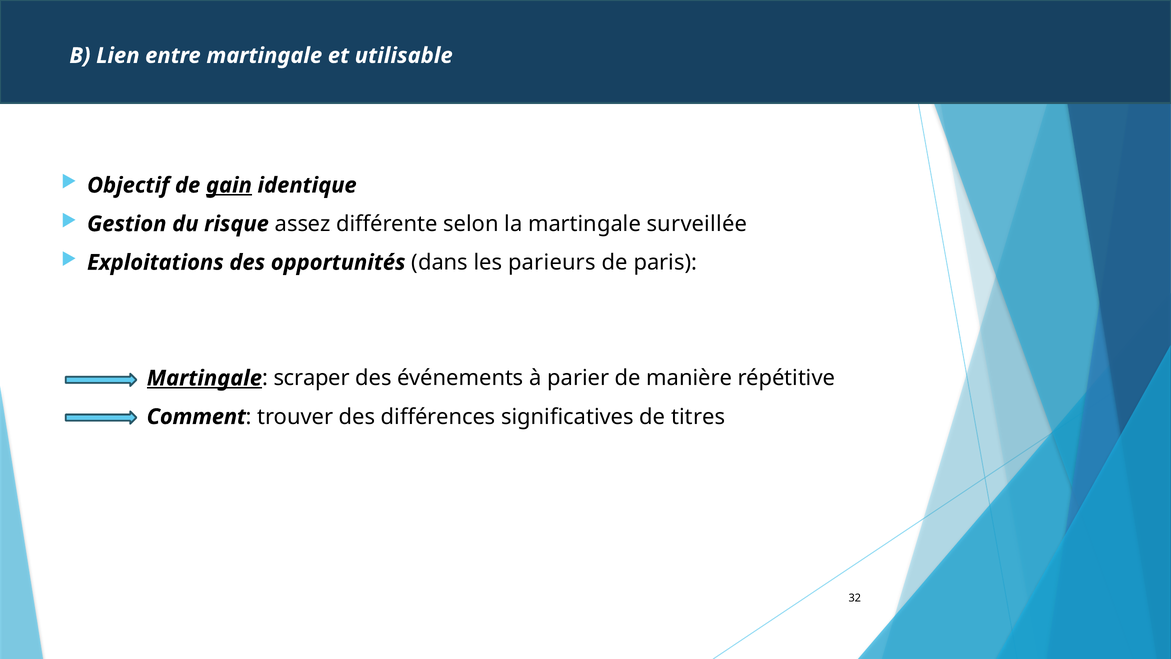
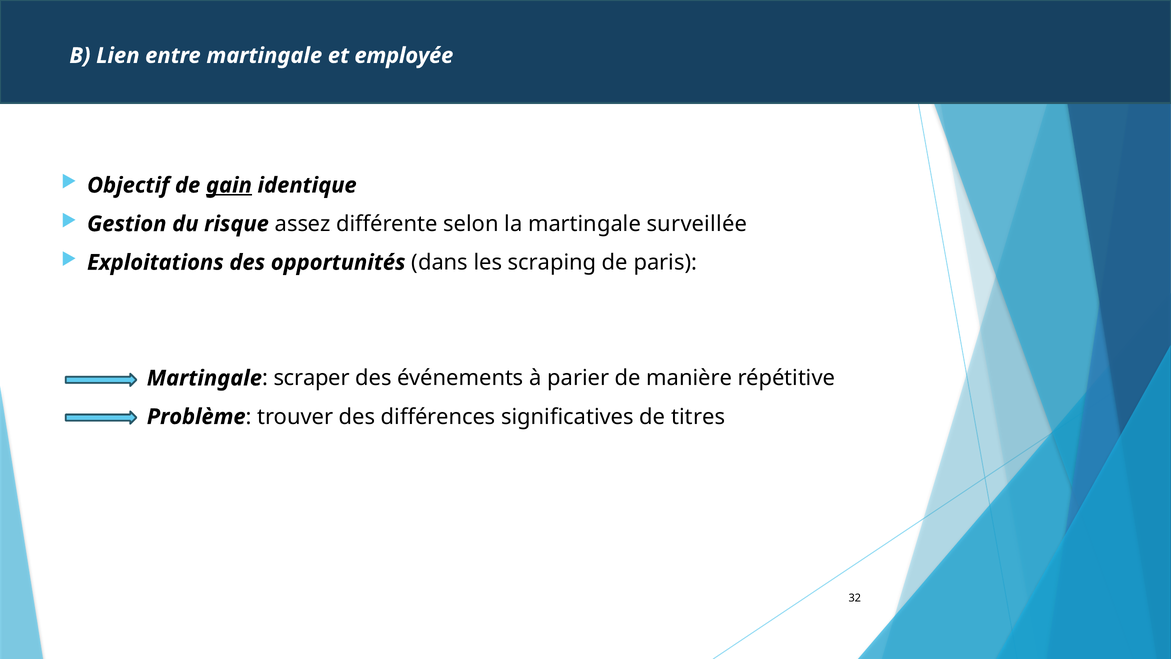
utilisable: utilisable -> employée
parieurs: parieurs -> scraping
Martingale at (204, 378) underline: present -> none
Comment: Comment -> Problème
